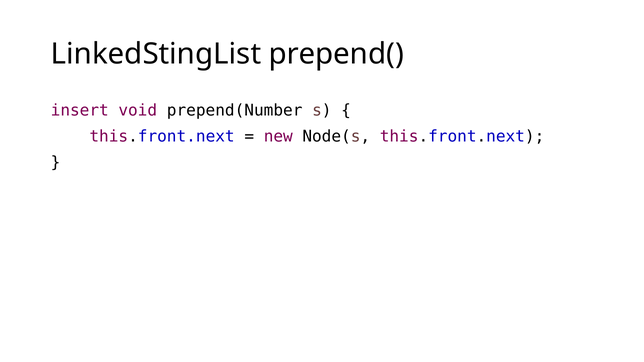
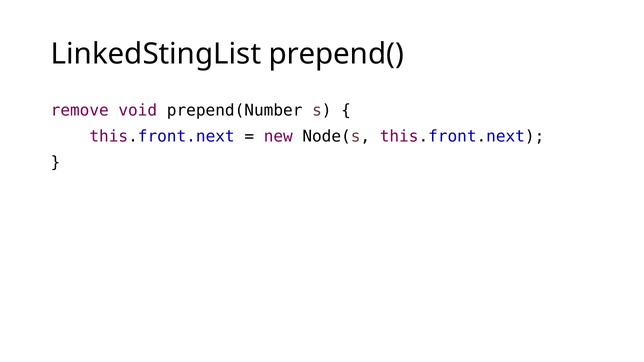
insert: insert -> remove
